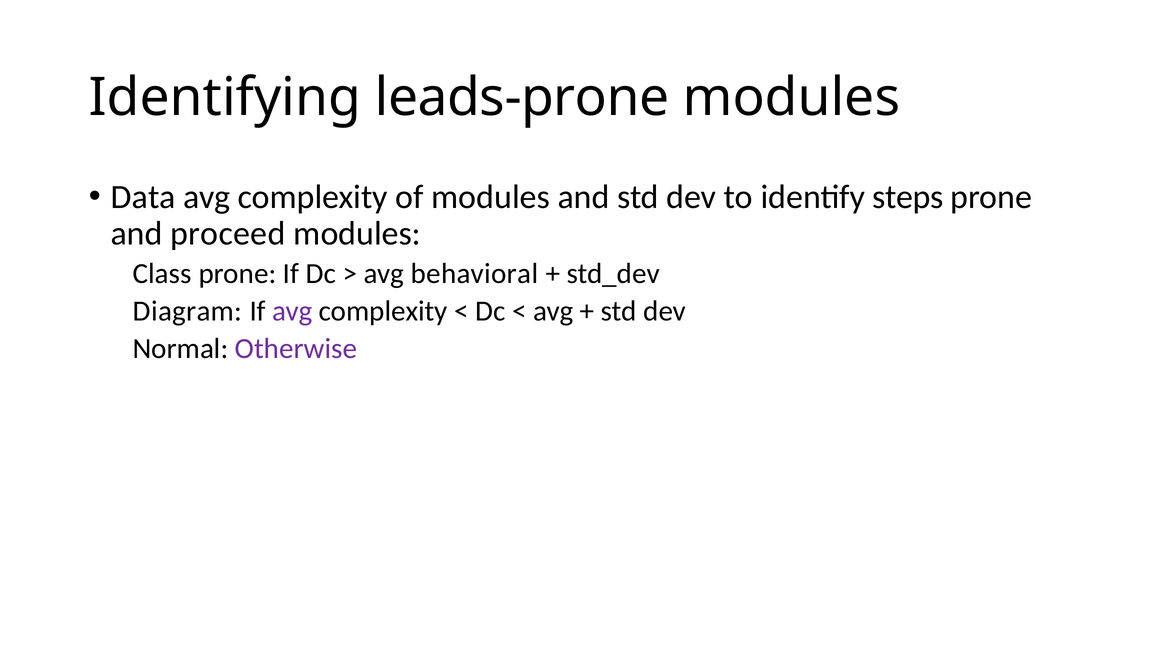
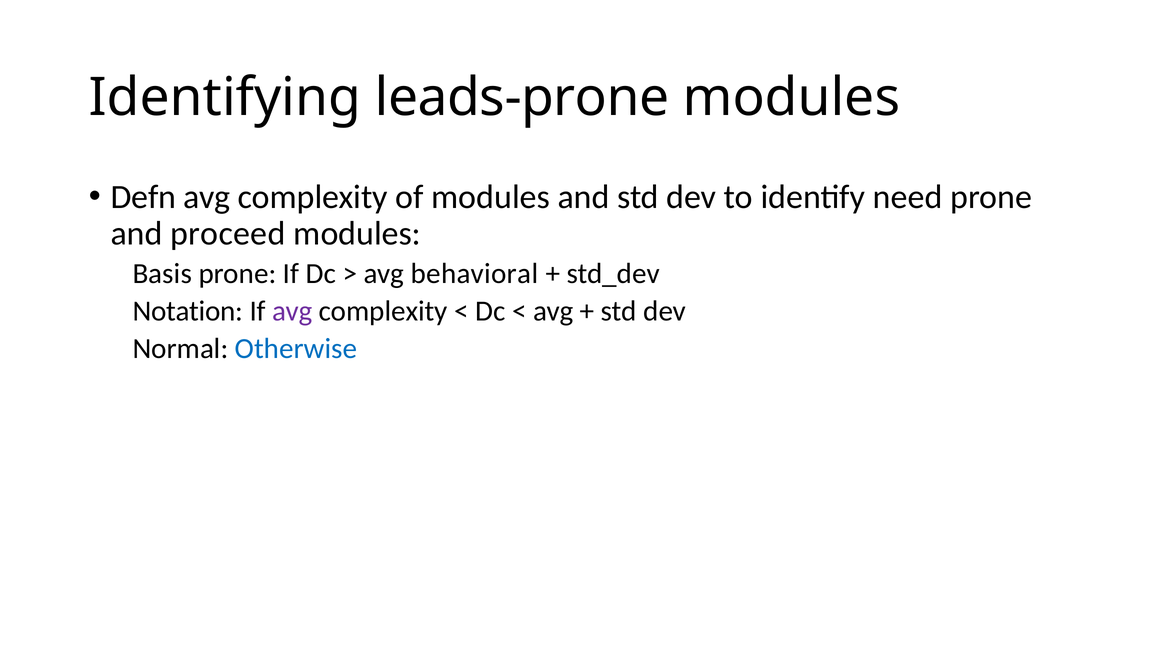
Data: Data -> Defn
steps: steps -> need
Class: Class -> Basis
Diagram: Diagram -> Notation
Otherwise colour: purple -> blue
